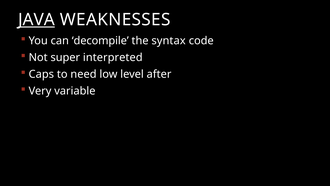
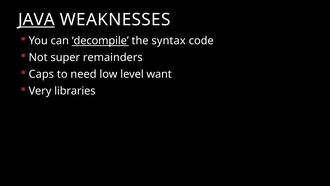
decompile underline: none -> present
interpreted: interpreted -> remainders
after: after -> want
variable: variable -> libraries
